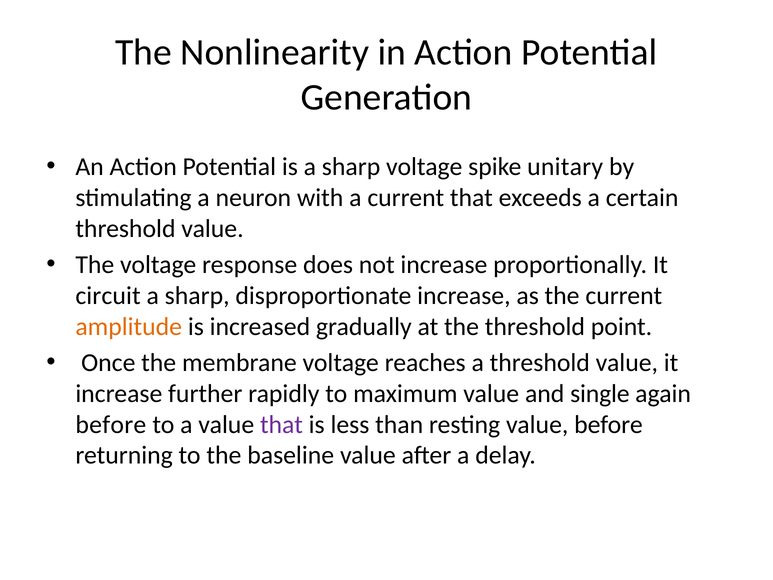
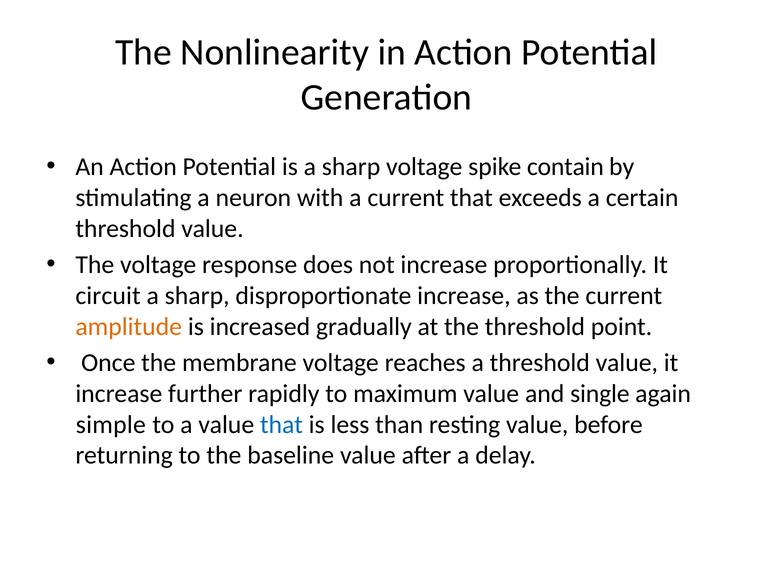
unitary: unitary -> contain
before at (111, 424): before -> simple
that at (281, 424) colour: purple -> blue
